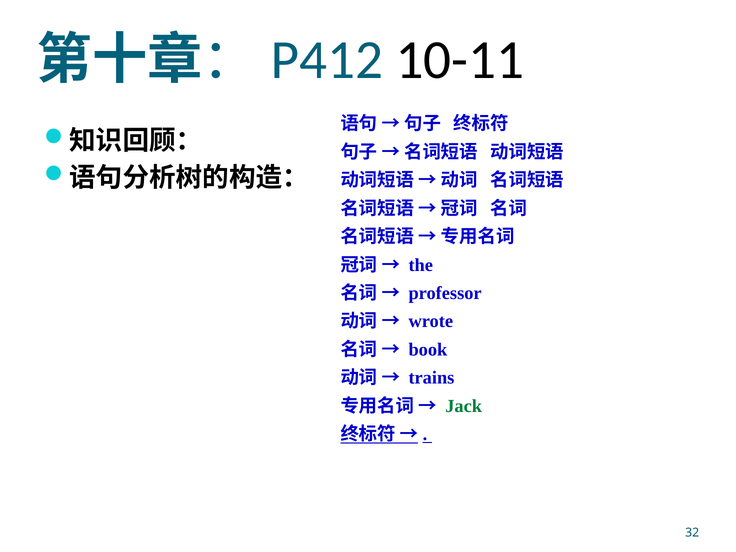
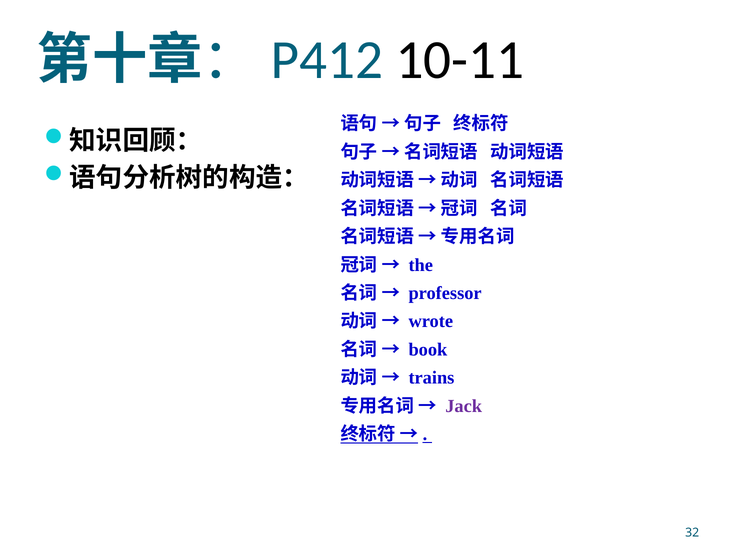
Jack colour: green -> purple
